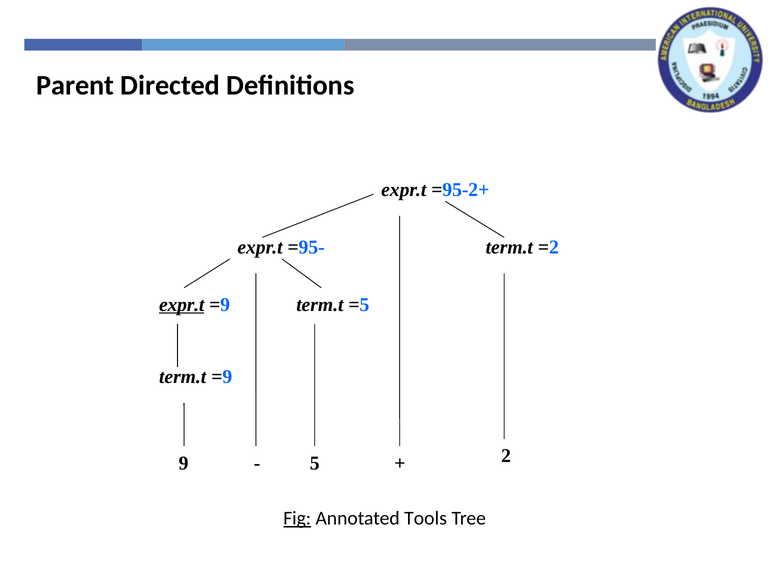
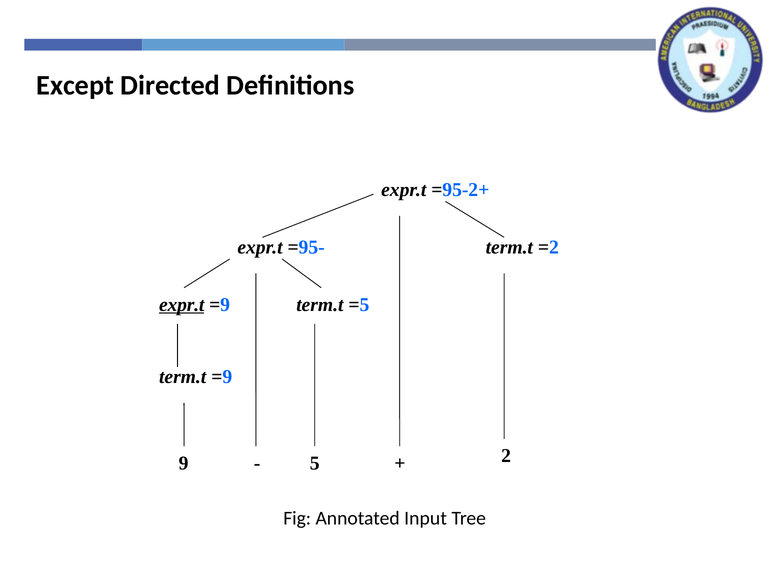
Parent: Parent -> Except
Fig underline: present -> none
Tools: Tools -> Input
